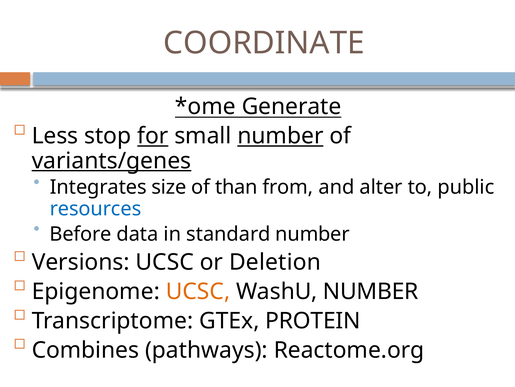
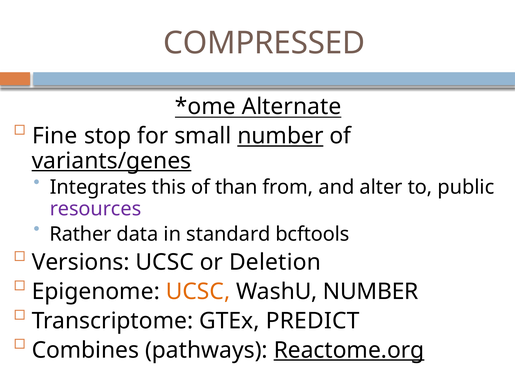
COORDINATE: COORDINATE -> COMPRESSED
Generate: Generate -> Alternate
Less: Less -> Fine
for underline: present -> none
size: size -> this
resources colour: blue -> purple
Before: Before -> Rather
standard number: number -> bcftools
PROTEIN: PROTEIN -> PREDICT
Reactome.org underline: none -> present
